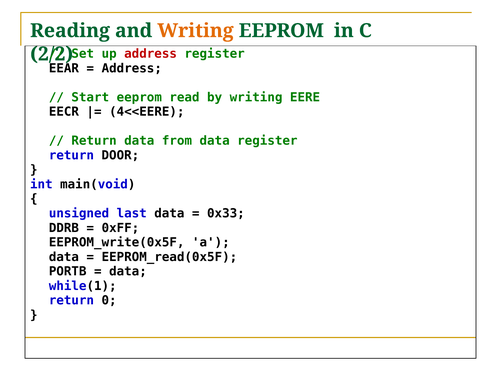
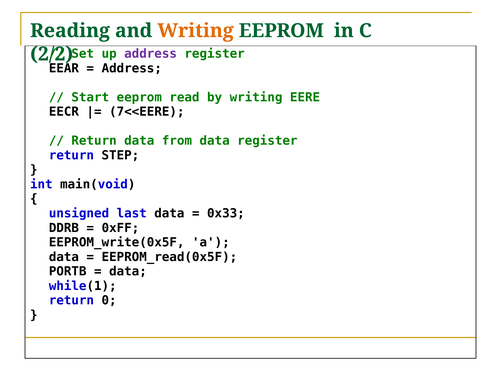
address at (151, 54) colour: red -> purple
4<<EERE: 4<<EERE -> 7<<EERE
DOOR: DOOR -> STEP
